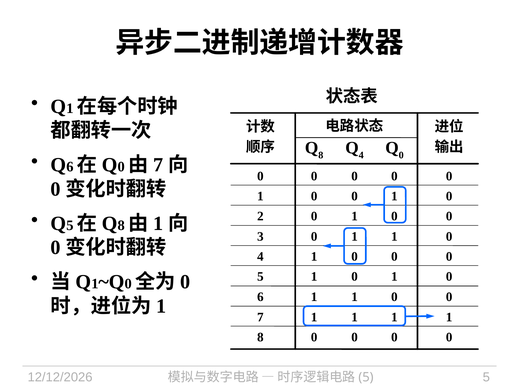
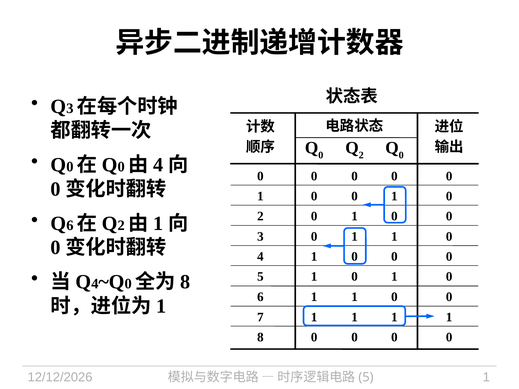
1 at (70, 108): 1 -> 3
8 at (321, 155): 8 -> 0
4 at (361, 155): 4 -> 2
6 at (70, 167): 6 -> 0
7 at (158, 165): 7 -> 4
5 at (70, 225): 5 -> 6
8 at (121, 225): 8 -> 2
1 at (95, 284): 1 -> 4
0 at (185, 282): 0 -> 8
5 at (486, 378): 5 -> 1
